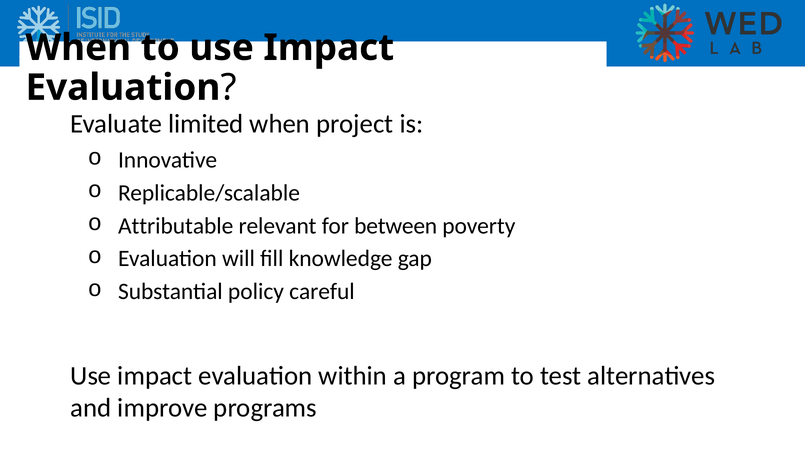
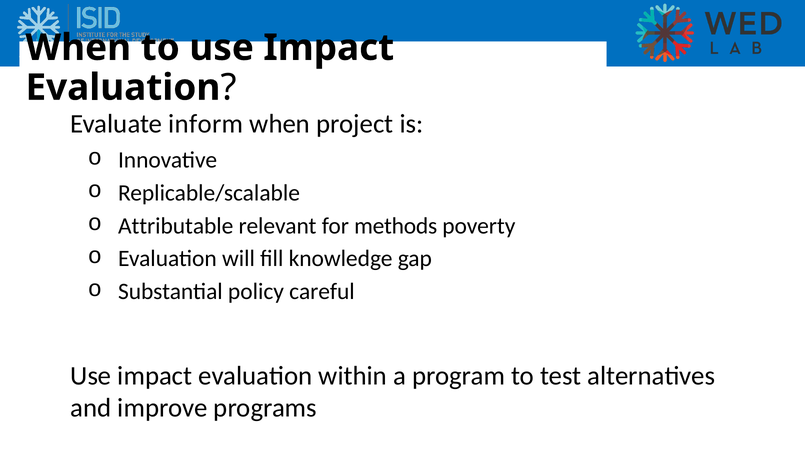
limited: limited -> inform
between: between -> methods
